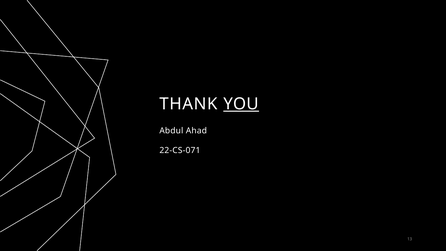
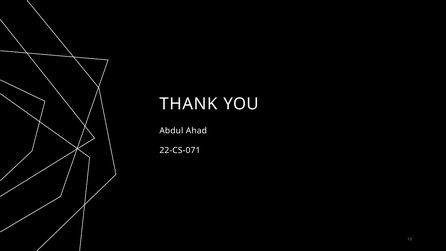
YOU underline: present -> none
